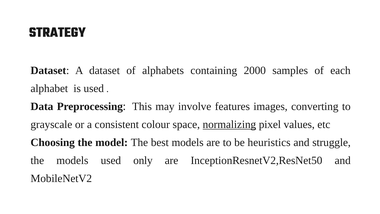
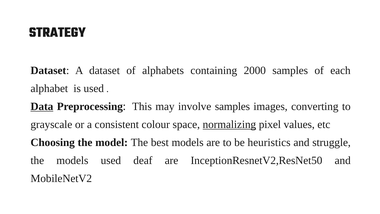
Data underline: none -> present
involve features: features -> samples
only: only -> deaf
